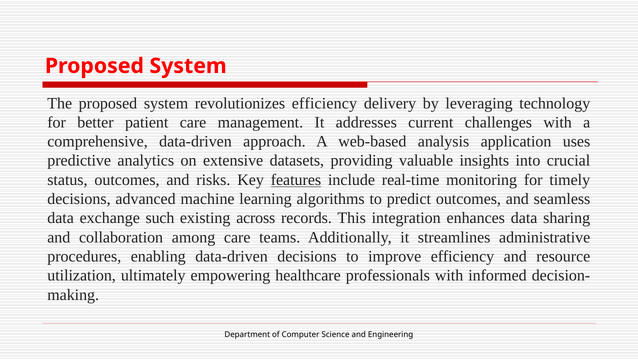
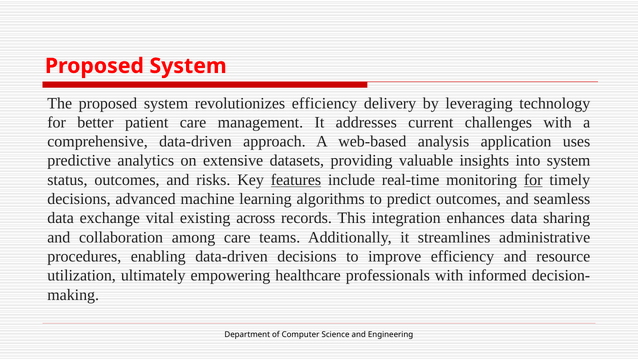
into crucial: crucial -> system
for at (533, 180) underline: none -> present
such: such -> vital
